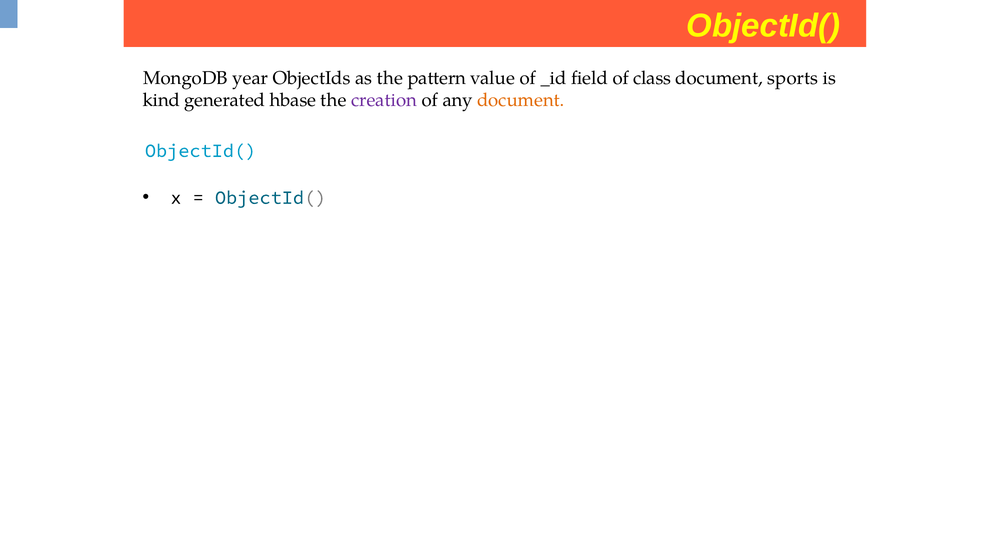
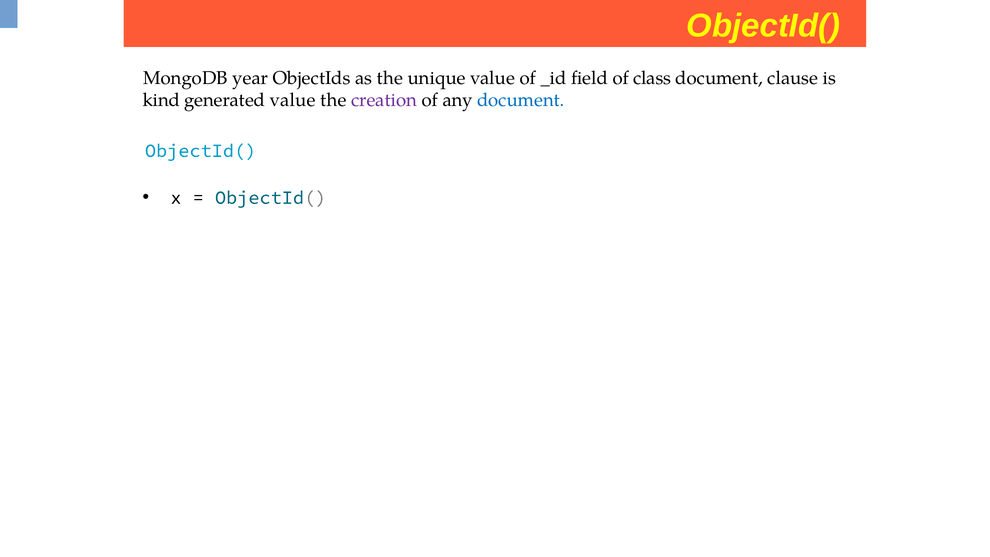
pattern: pattern -> unique
sports: sports -> clause
generated hbase: hbase -> value
document at (521, 100) colour: orange -> blue
